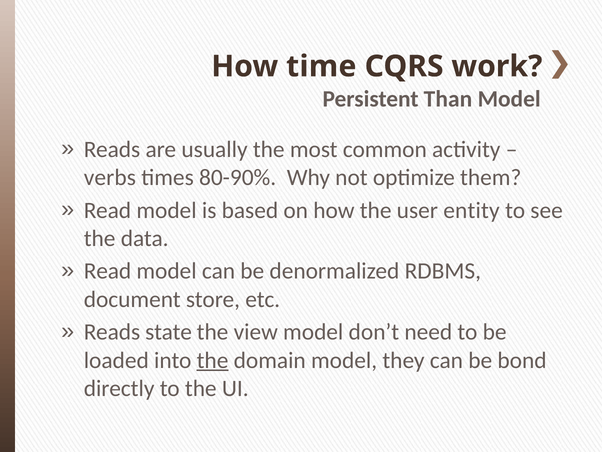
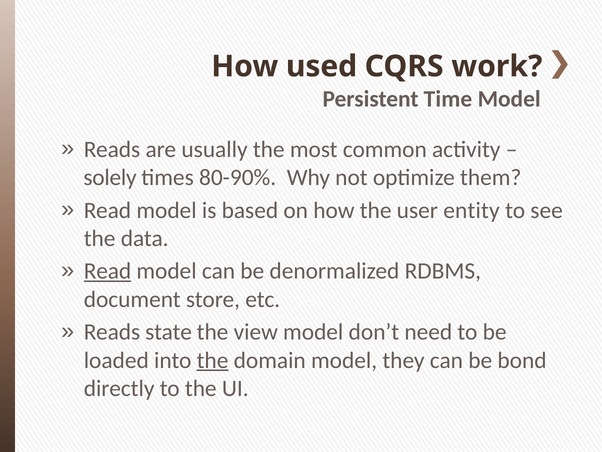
time: time -> used
Than: Than -> Time
verbs: verbs -> solely
Read at (107, 271) underline: none -> present
